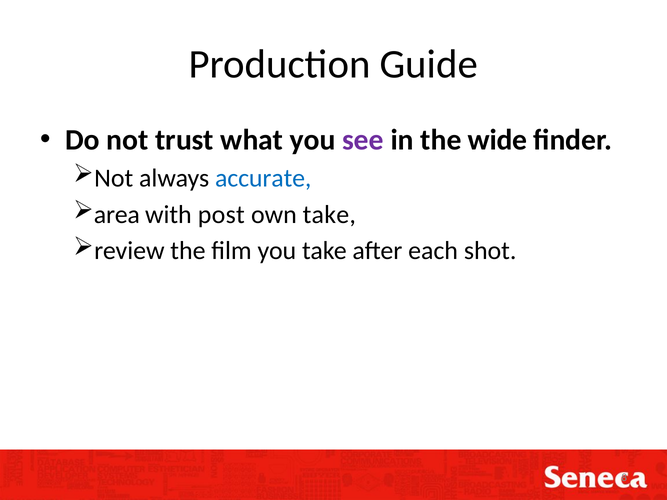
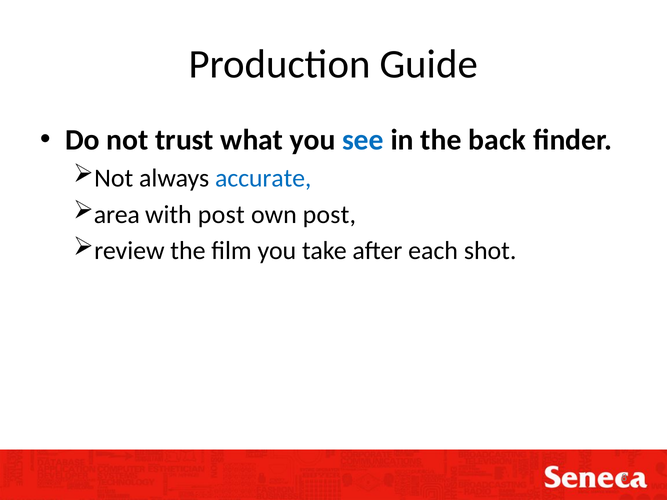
see colour: purple -> blue
wide: wide -> back
own take: take -> post
